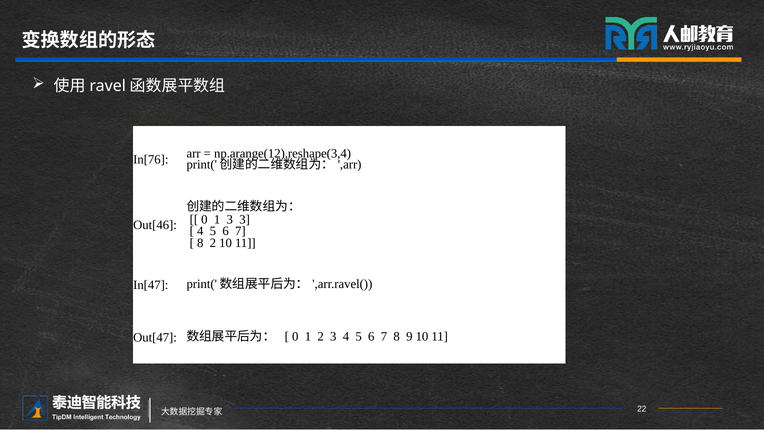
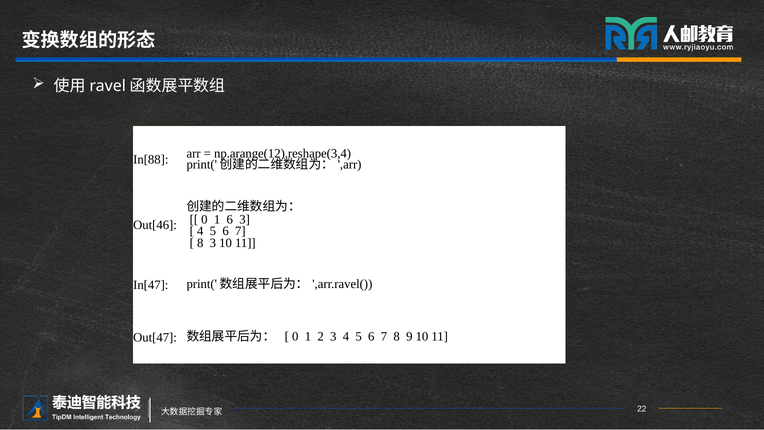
In[76: In[76 -> In[88
1 3: 3 -> 6
8 2: 2 -> 3
